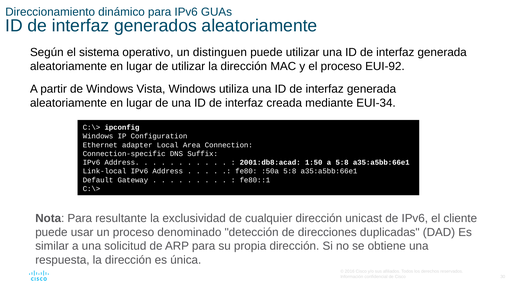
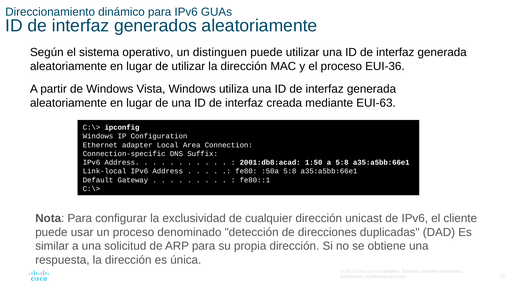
EUI-92: EUI-92 -> EUI-36
EUI-34: EUI-34 -> EUI-63
resultante: resultante -> configurar
